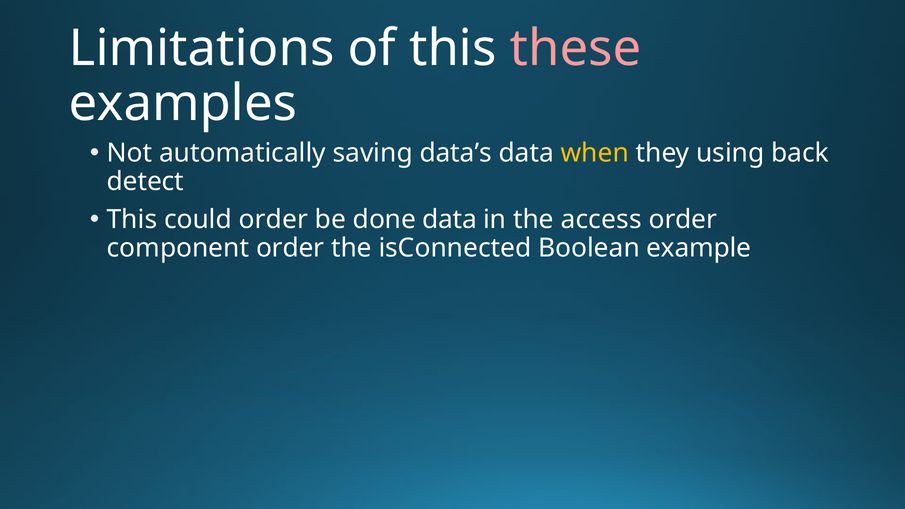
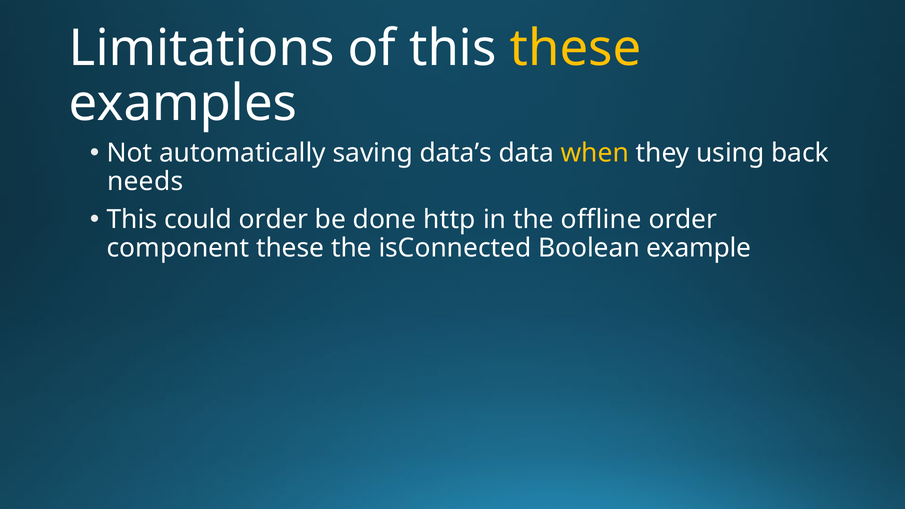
these at (576, 48) colour: pink -> yellow
detect: detect -> needs
done data: data -> http
access: access -> offline
component order: order -> these
